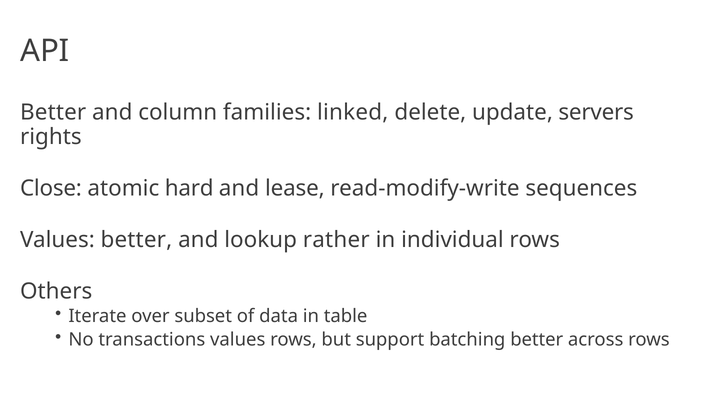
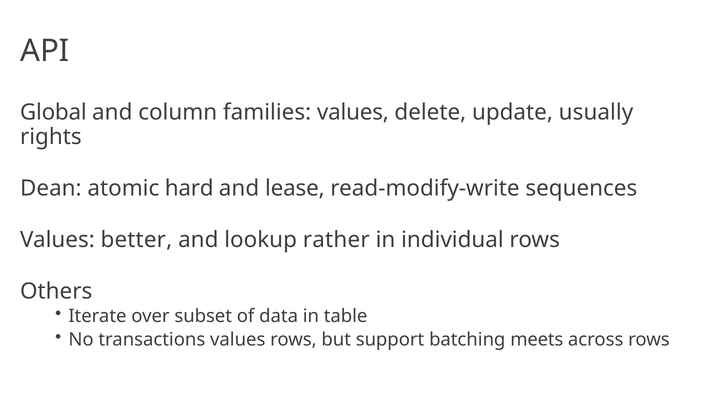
Better at (53, 113): Better -> Global
families linked: linked -> values
servers: servers -> usually
Close: Close -> Dean
batching better: better -> meets
